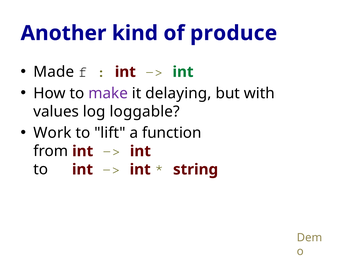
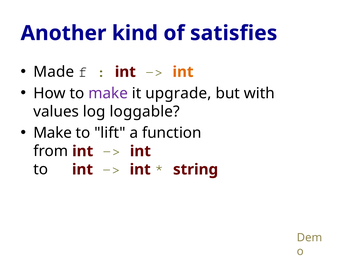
produce: produce -> satisfies
int at (183, 72) colour: green -> orange
delaying: delaying -> upgrade
Work at (52, 133): Work -> Make
